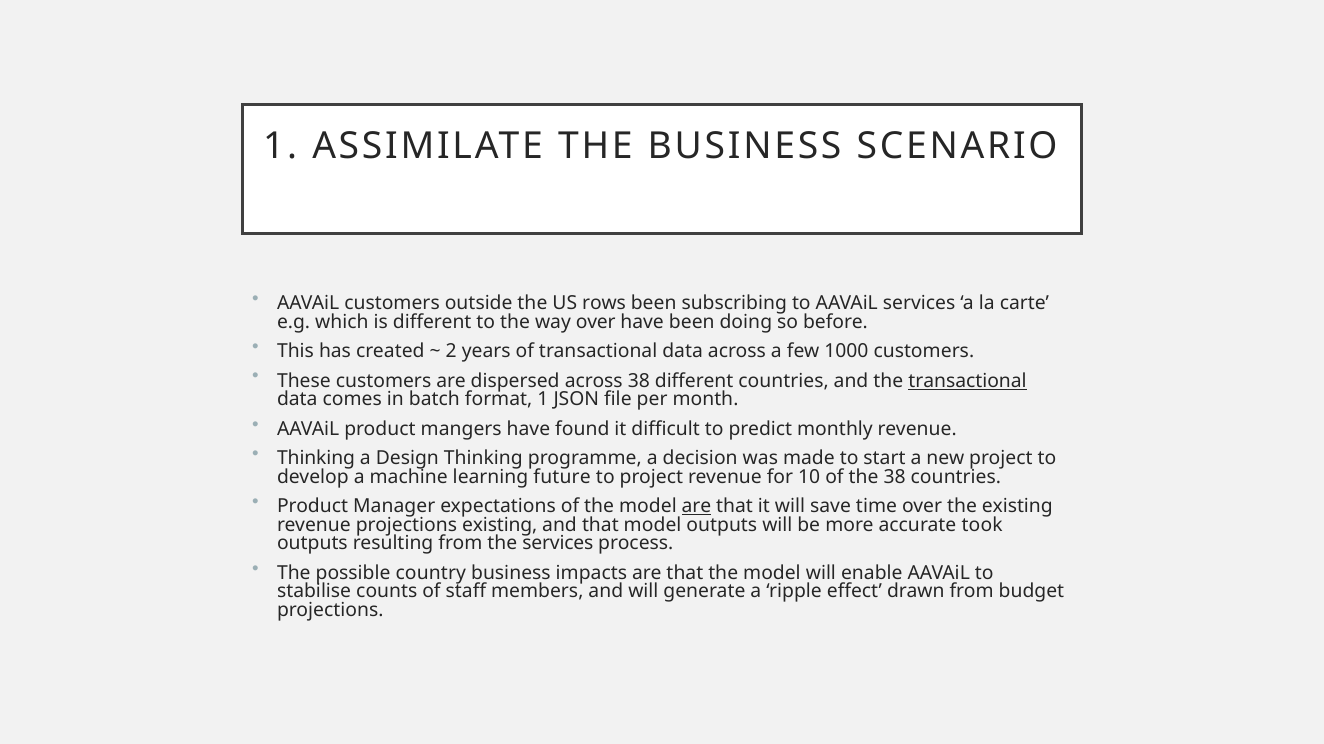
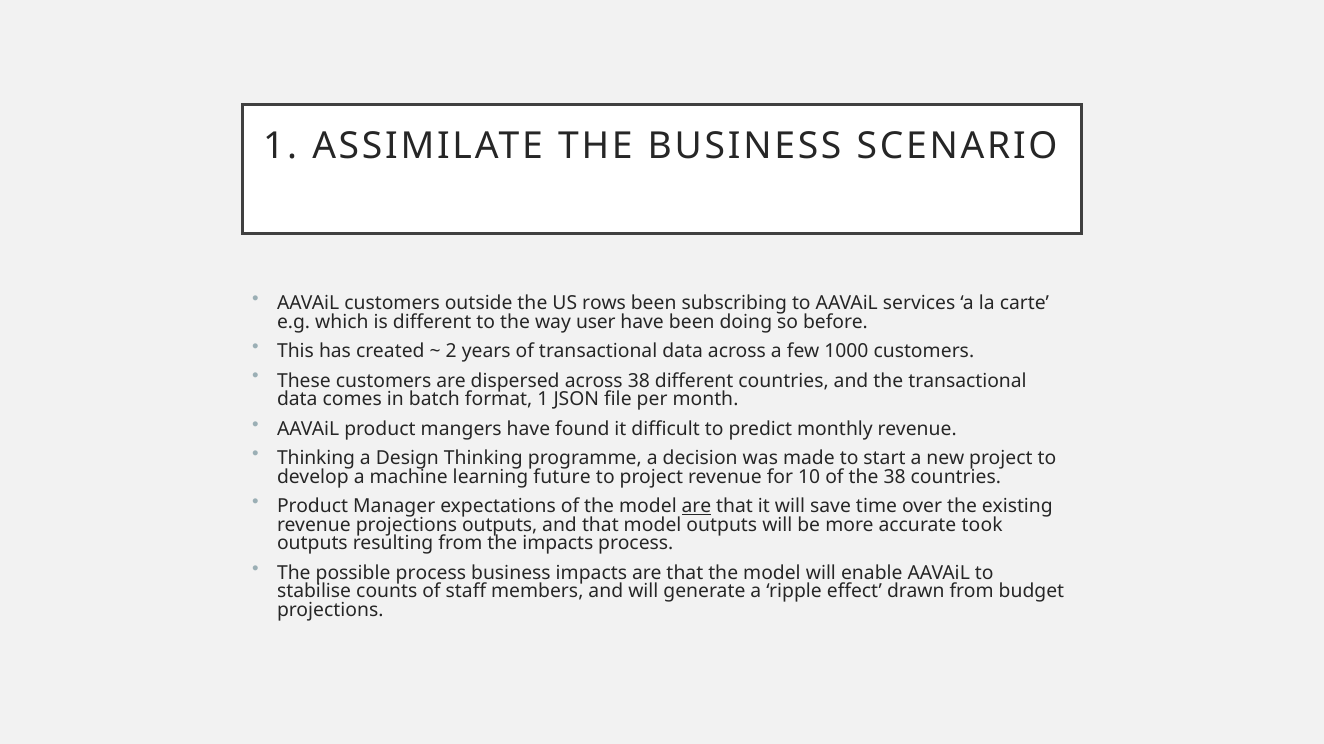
way over: over -> user
transactional at (968, 381) underline: present -> none
projections existing: existing -> outputs
the services: services -> impacts
possible country: country -> process
